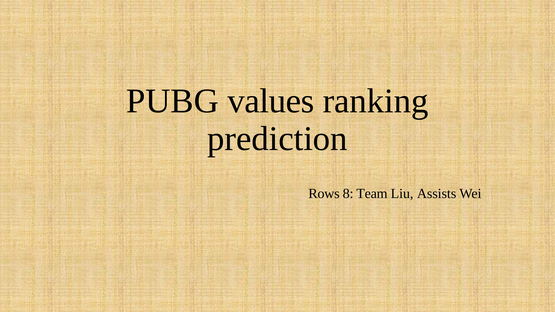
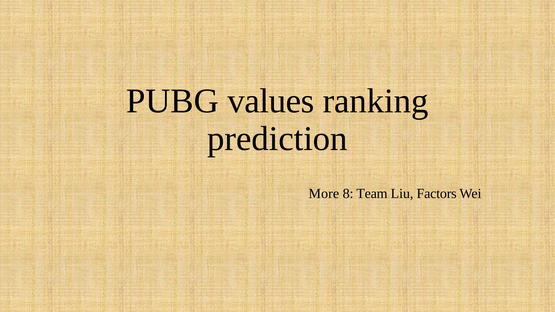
Rows: Rows -> More
Assists: Assists -> Factors
